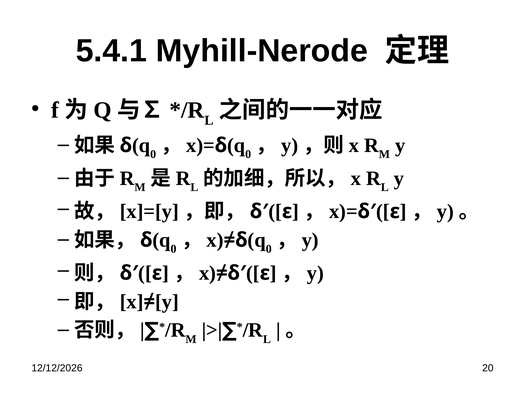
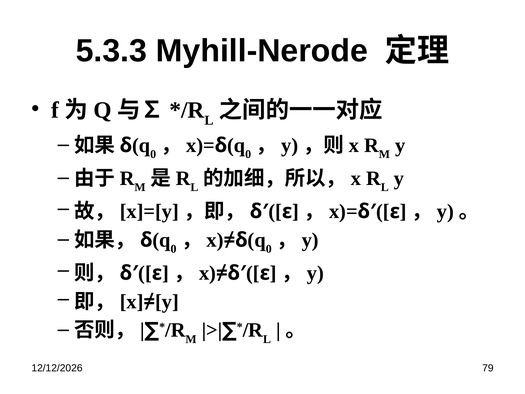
5.4.1: 5.4.1 -> 5.3.3
20: 20 -> 79
